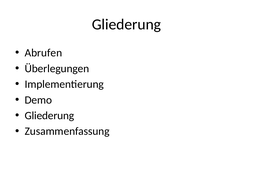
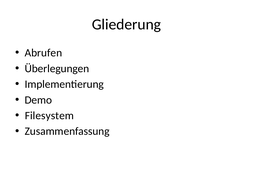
Gliederung at (49, 116): Gliederung -> Filesystem
